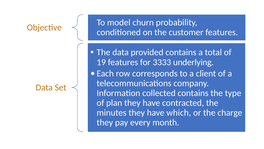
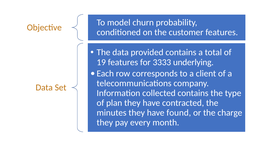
which: which -> found
